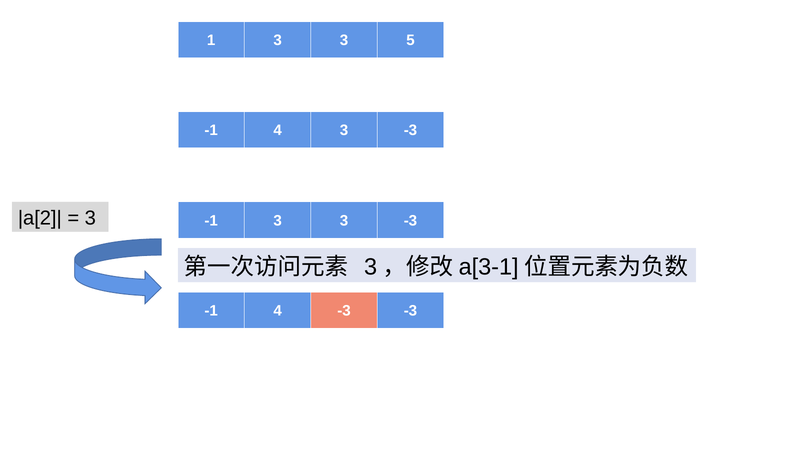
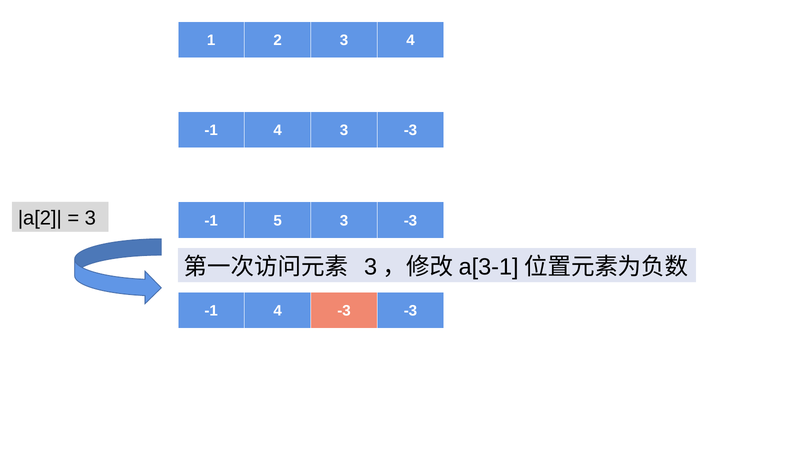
1 3: 3 -> 2
3 5: 5 -> 4
-1 3: 3 -> 5
